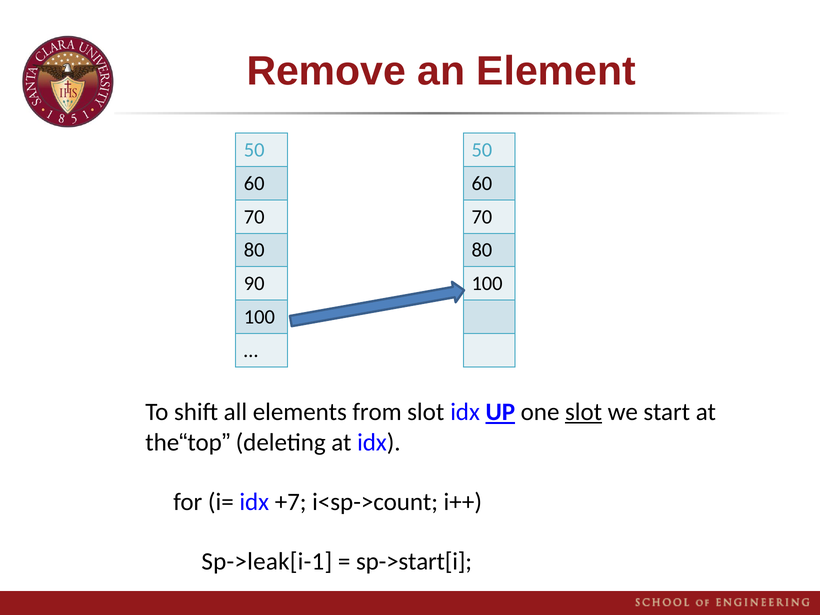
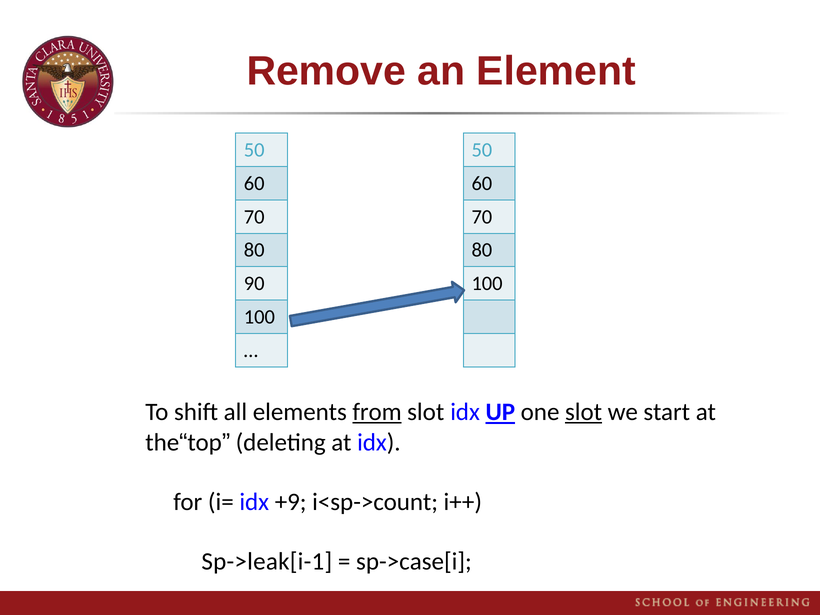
from underline: none -> present
+7: +7 -> +9
sp->start[i: sp->start[i -> sp->case[i
